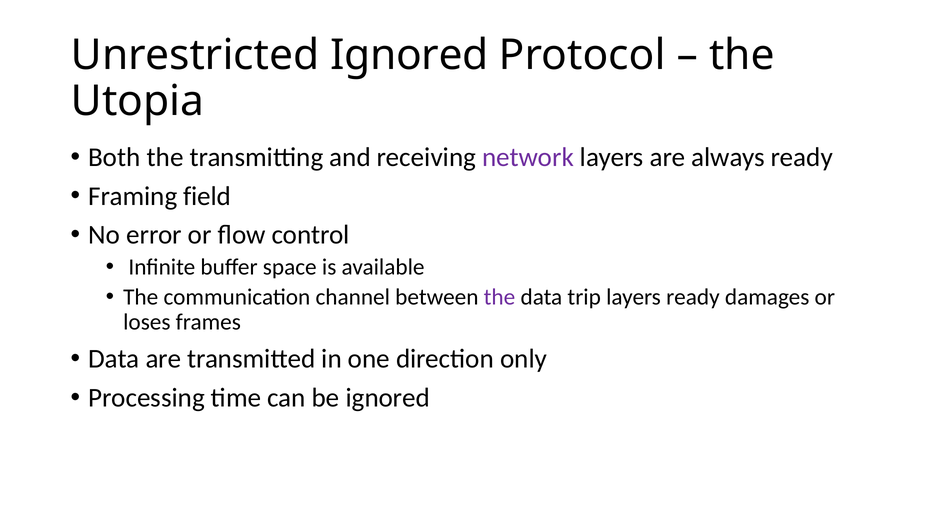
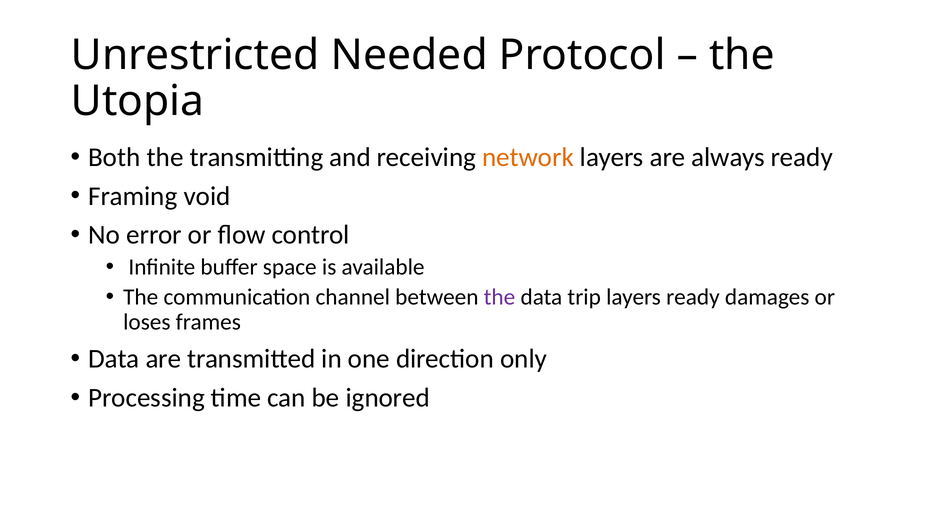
Unrestricted Ignored: Ignored -> Needed
network colour: purple -> orange
field: field -> void
